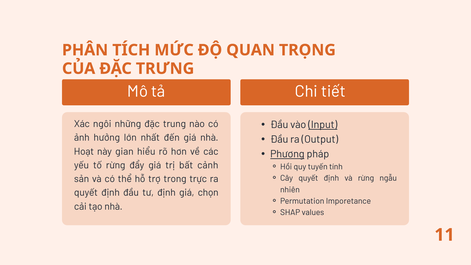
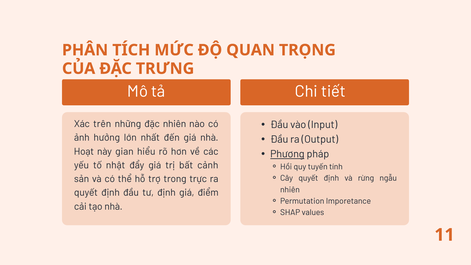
Input underline: present -> none
ngôi: ngôi -> trên
đặc trung: trung -> nhiên
tố rừng: rừng -> nhật
chọn: chọn -> điểm
